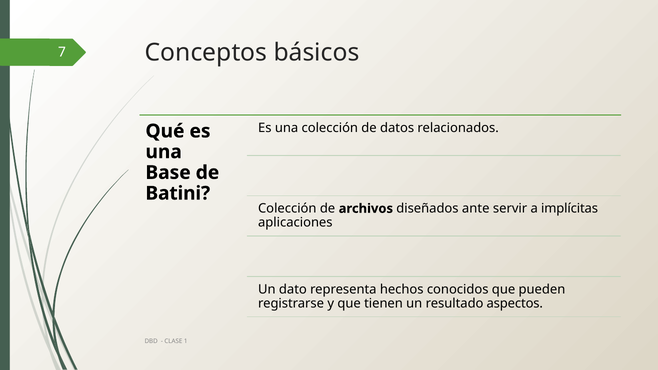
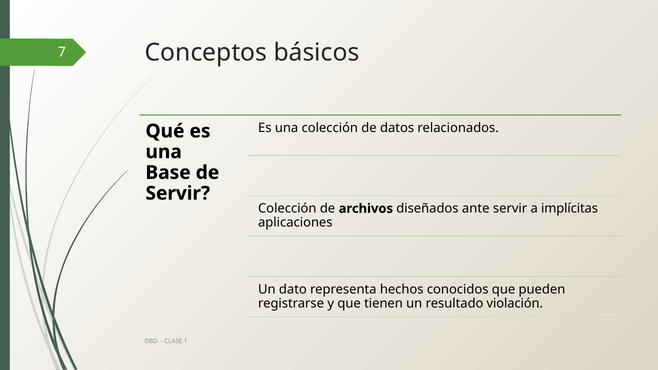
Batini at (178, 193): Batini -> Servir
aspectos: aspectos -> violación
